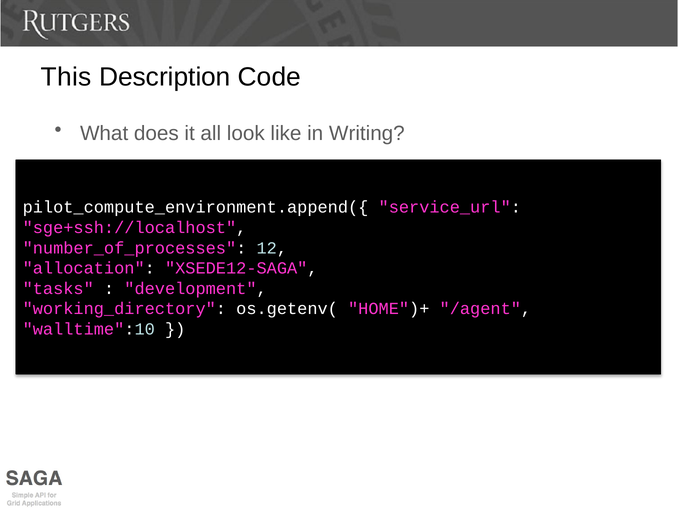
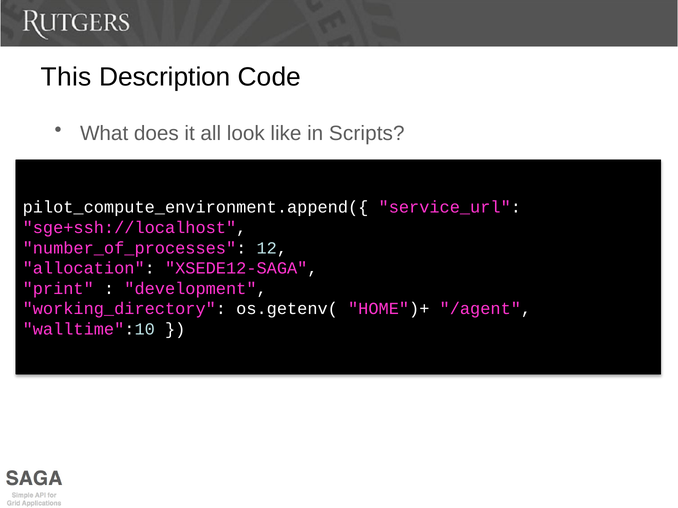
Writing: Writing -> Scripts
tasks: tasks -> print
